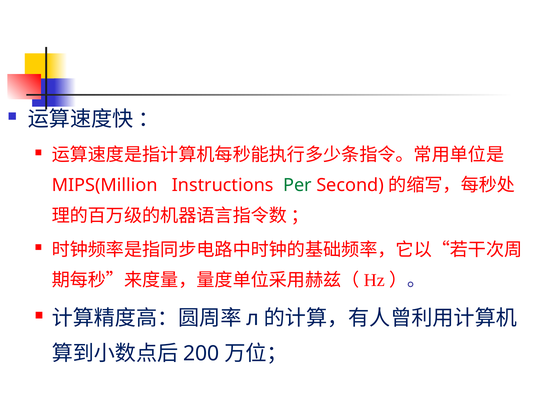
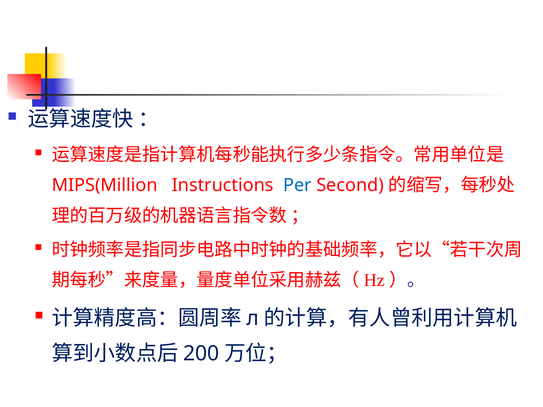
Per colour: green -> blue
